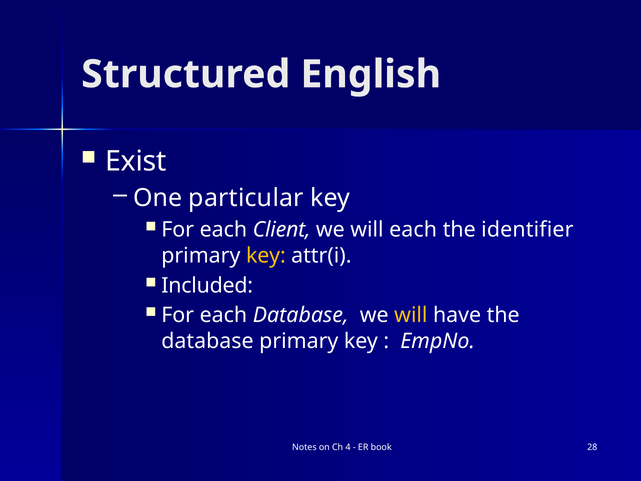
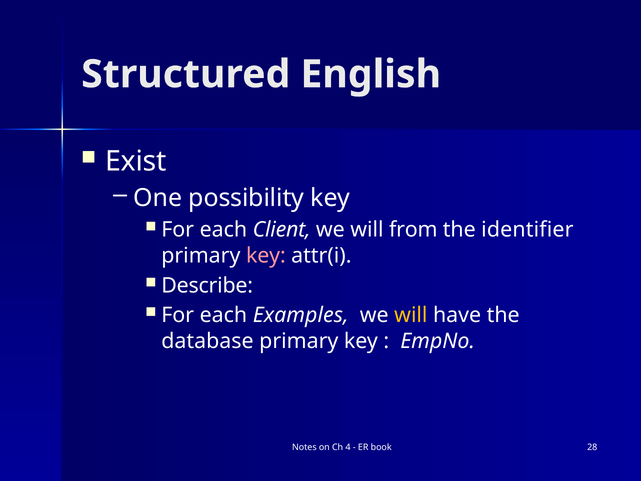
particular: particular -> possibility
will each: each -> from
key at (266, 255) colour: yellow -> pink
Included: Included -> Describe
each Database: Database -> Examples
